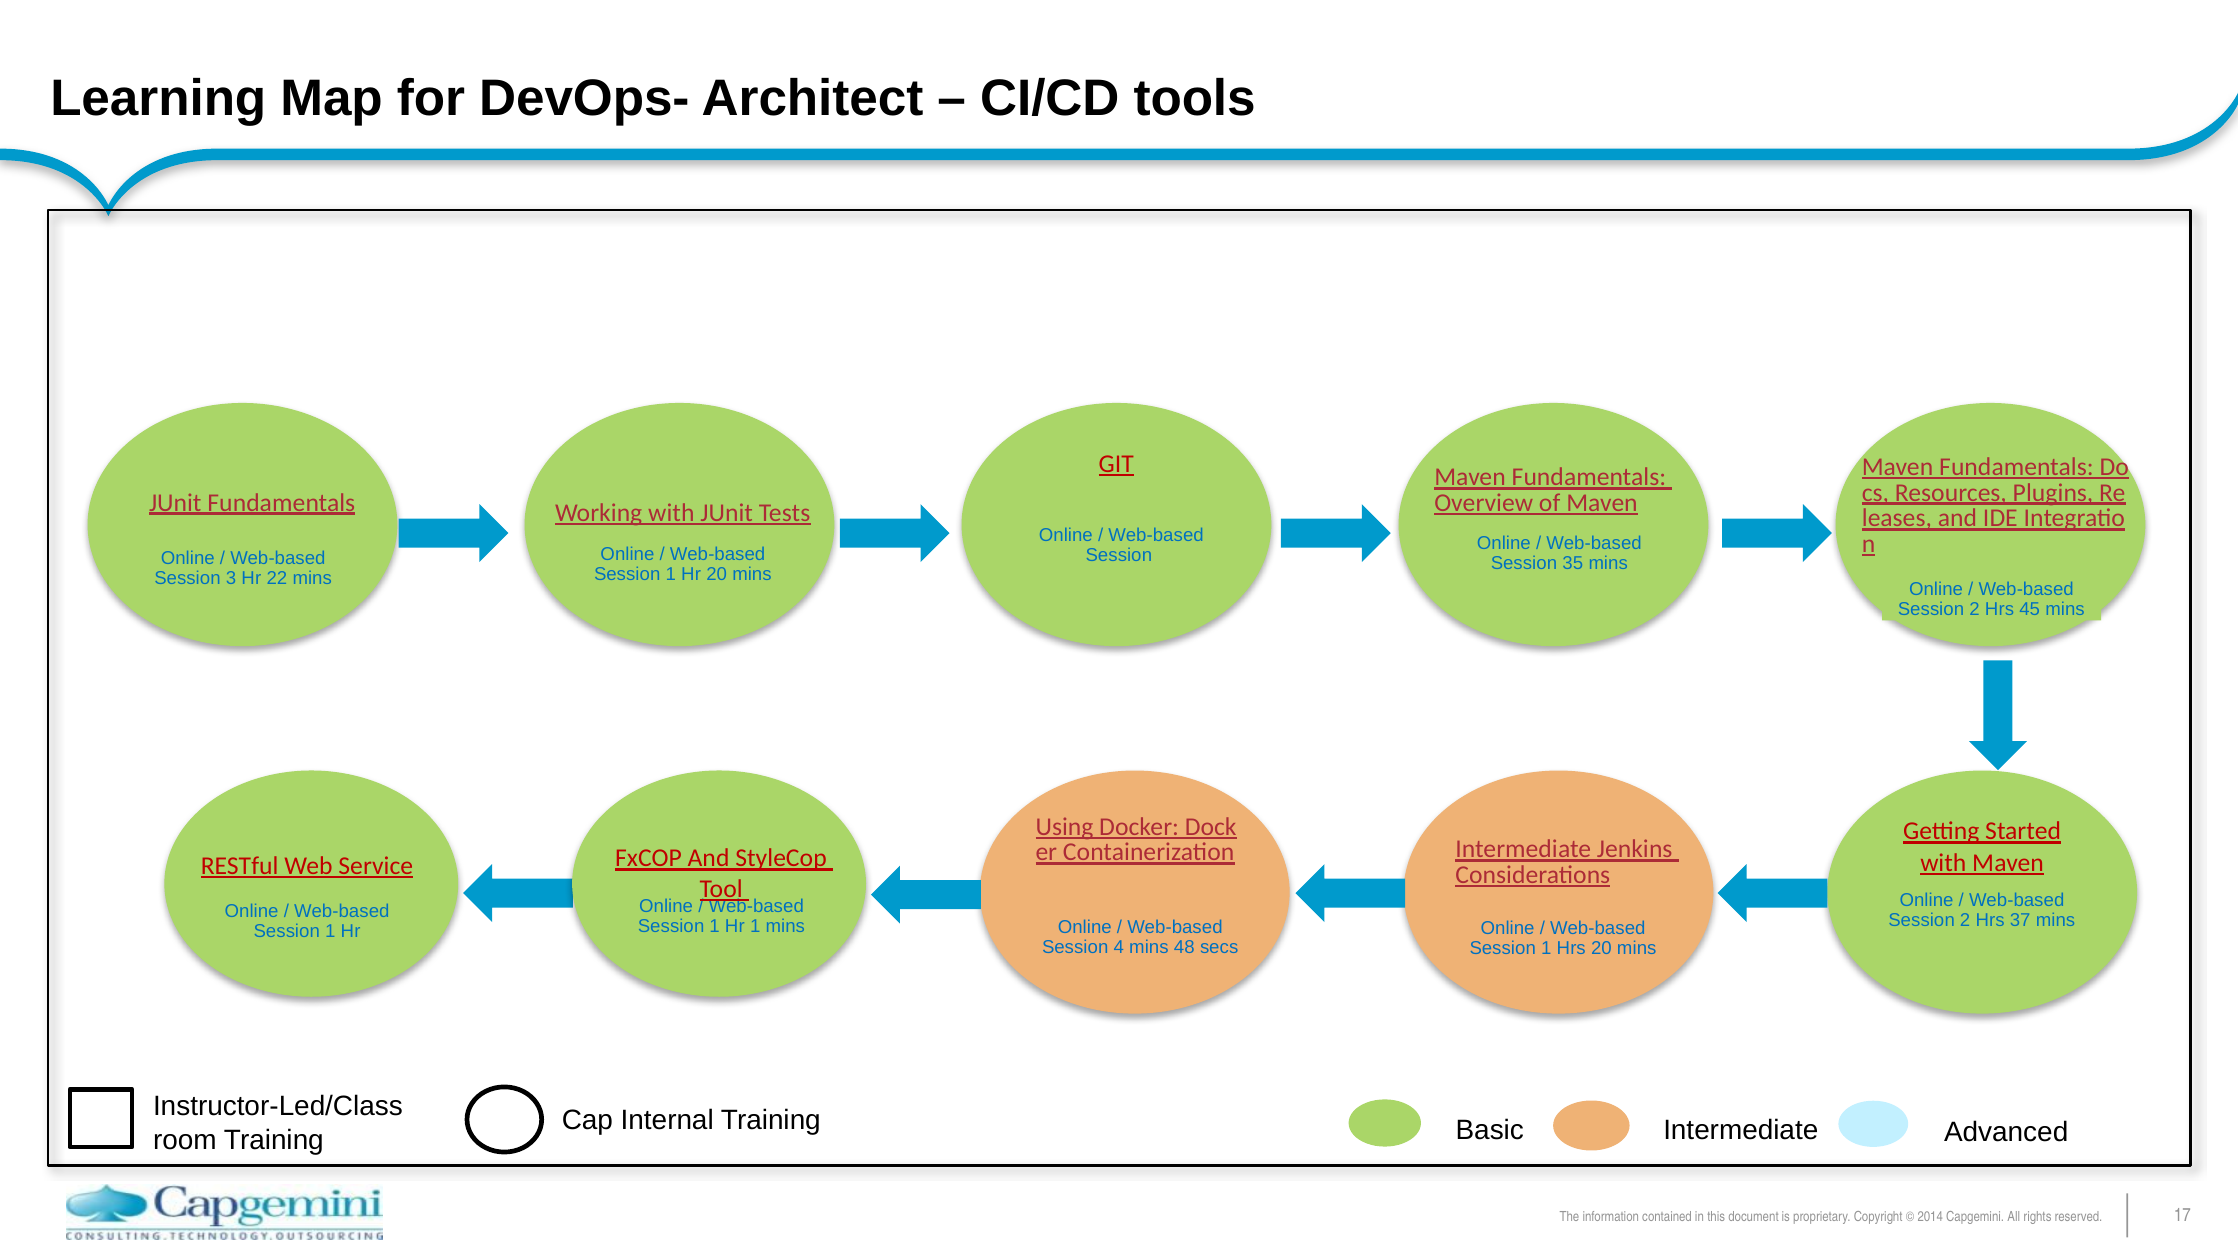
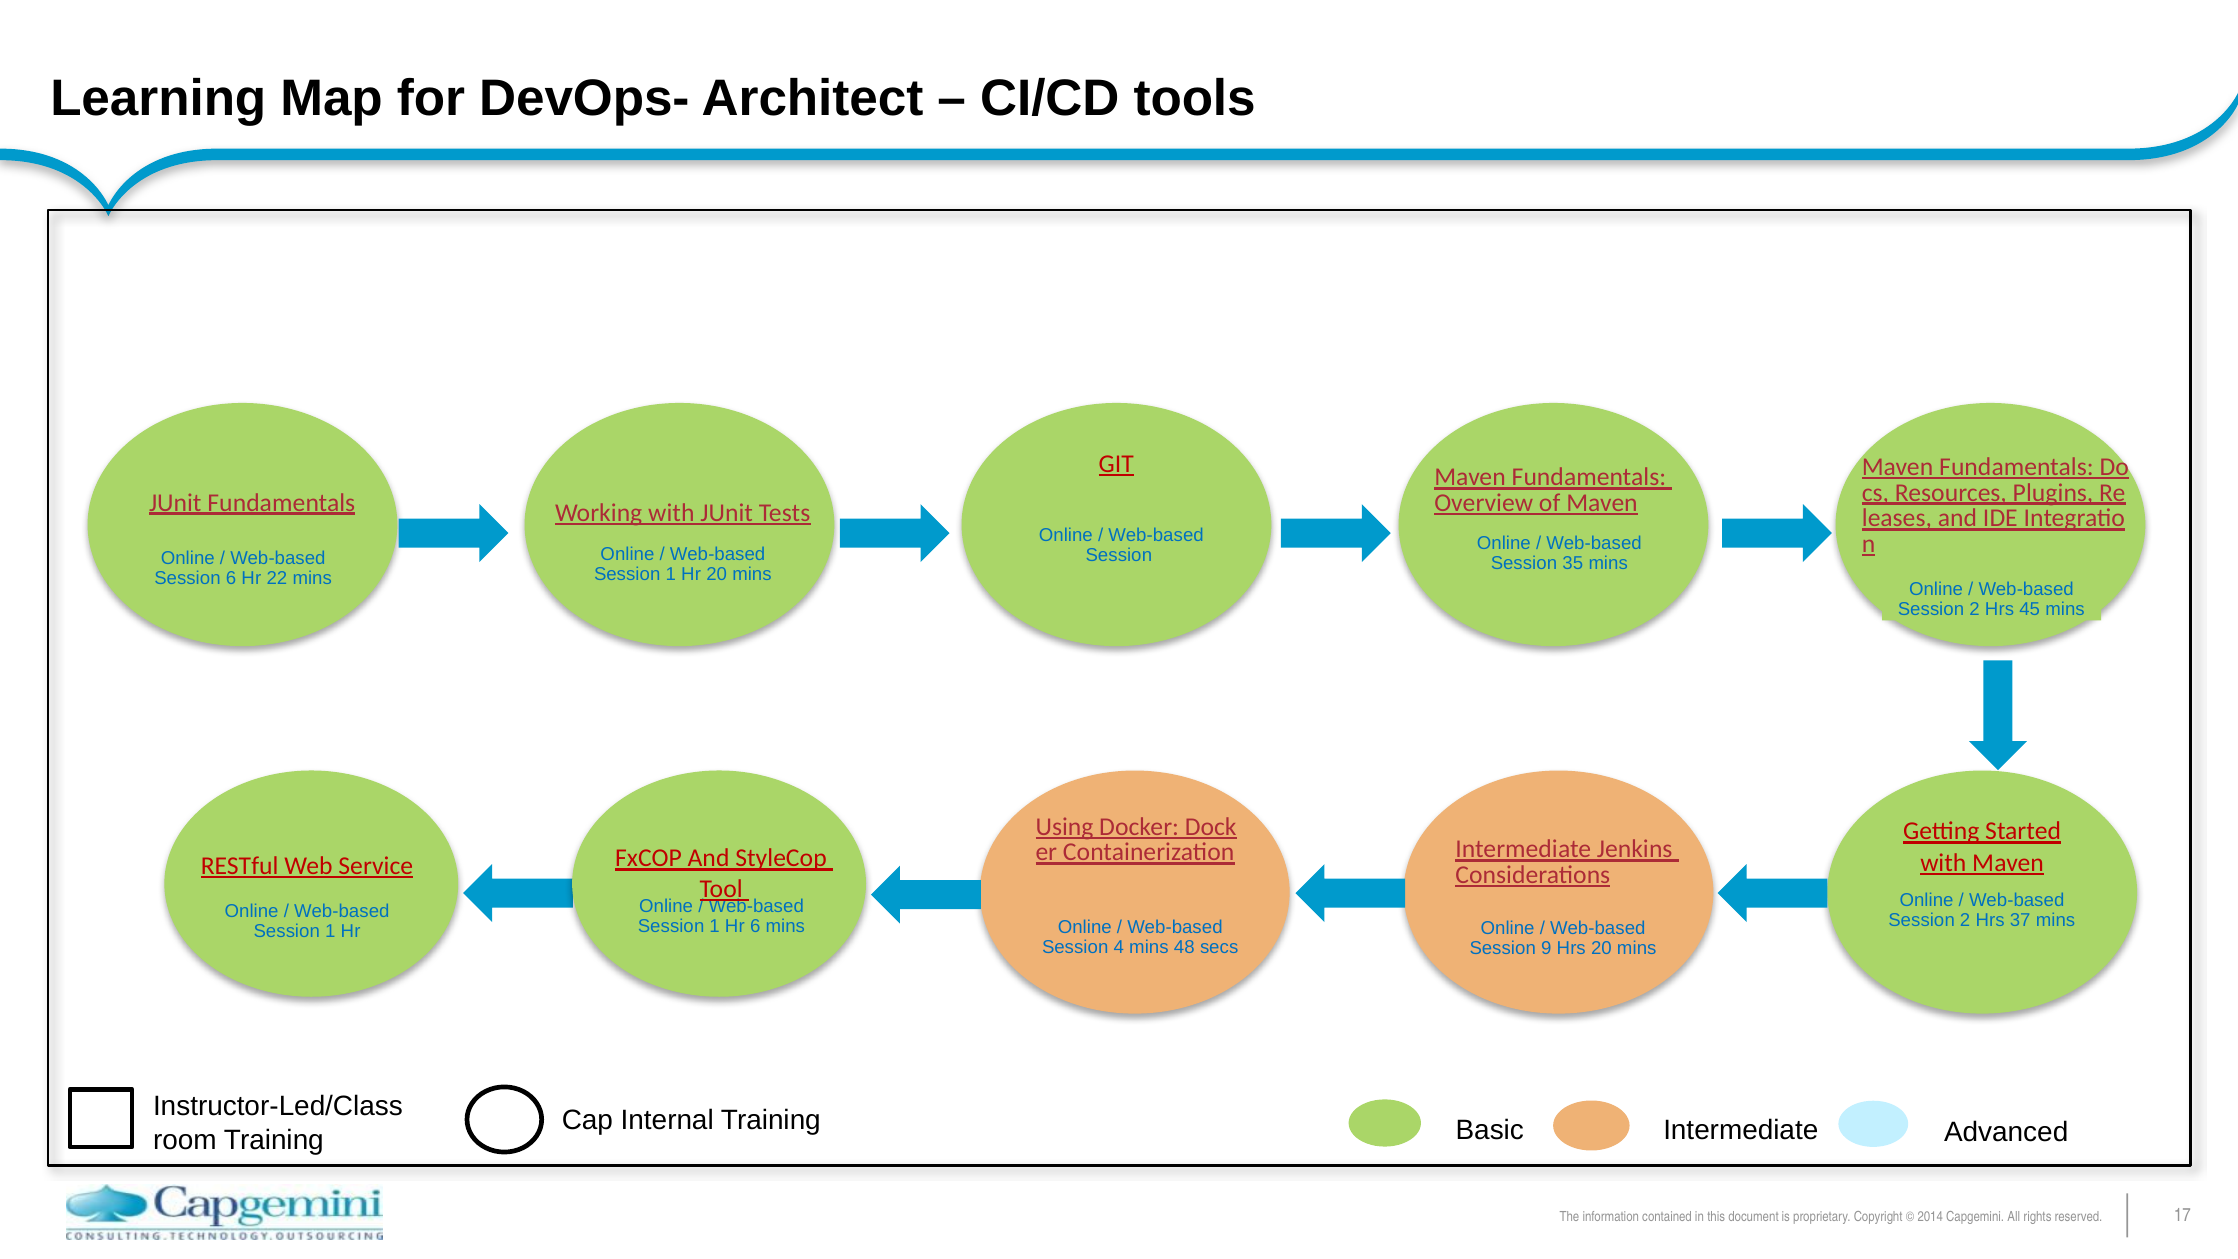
Session 3: 3 -> 6
Hr 1: 1 -> 6
1 at (1546, 948): 1 -> 9
